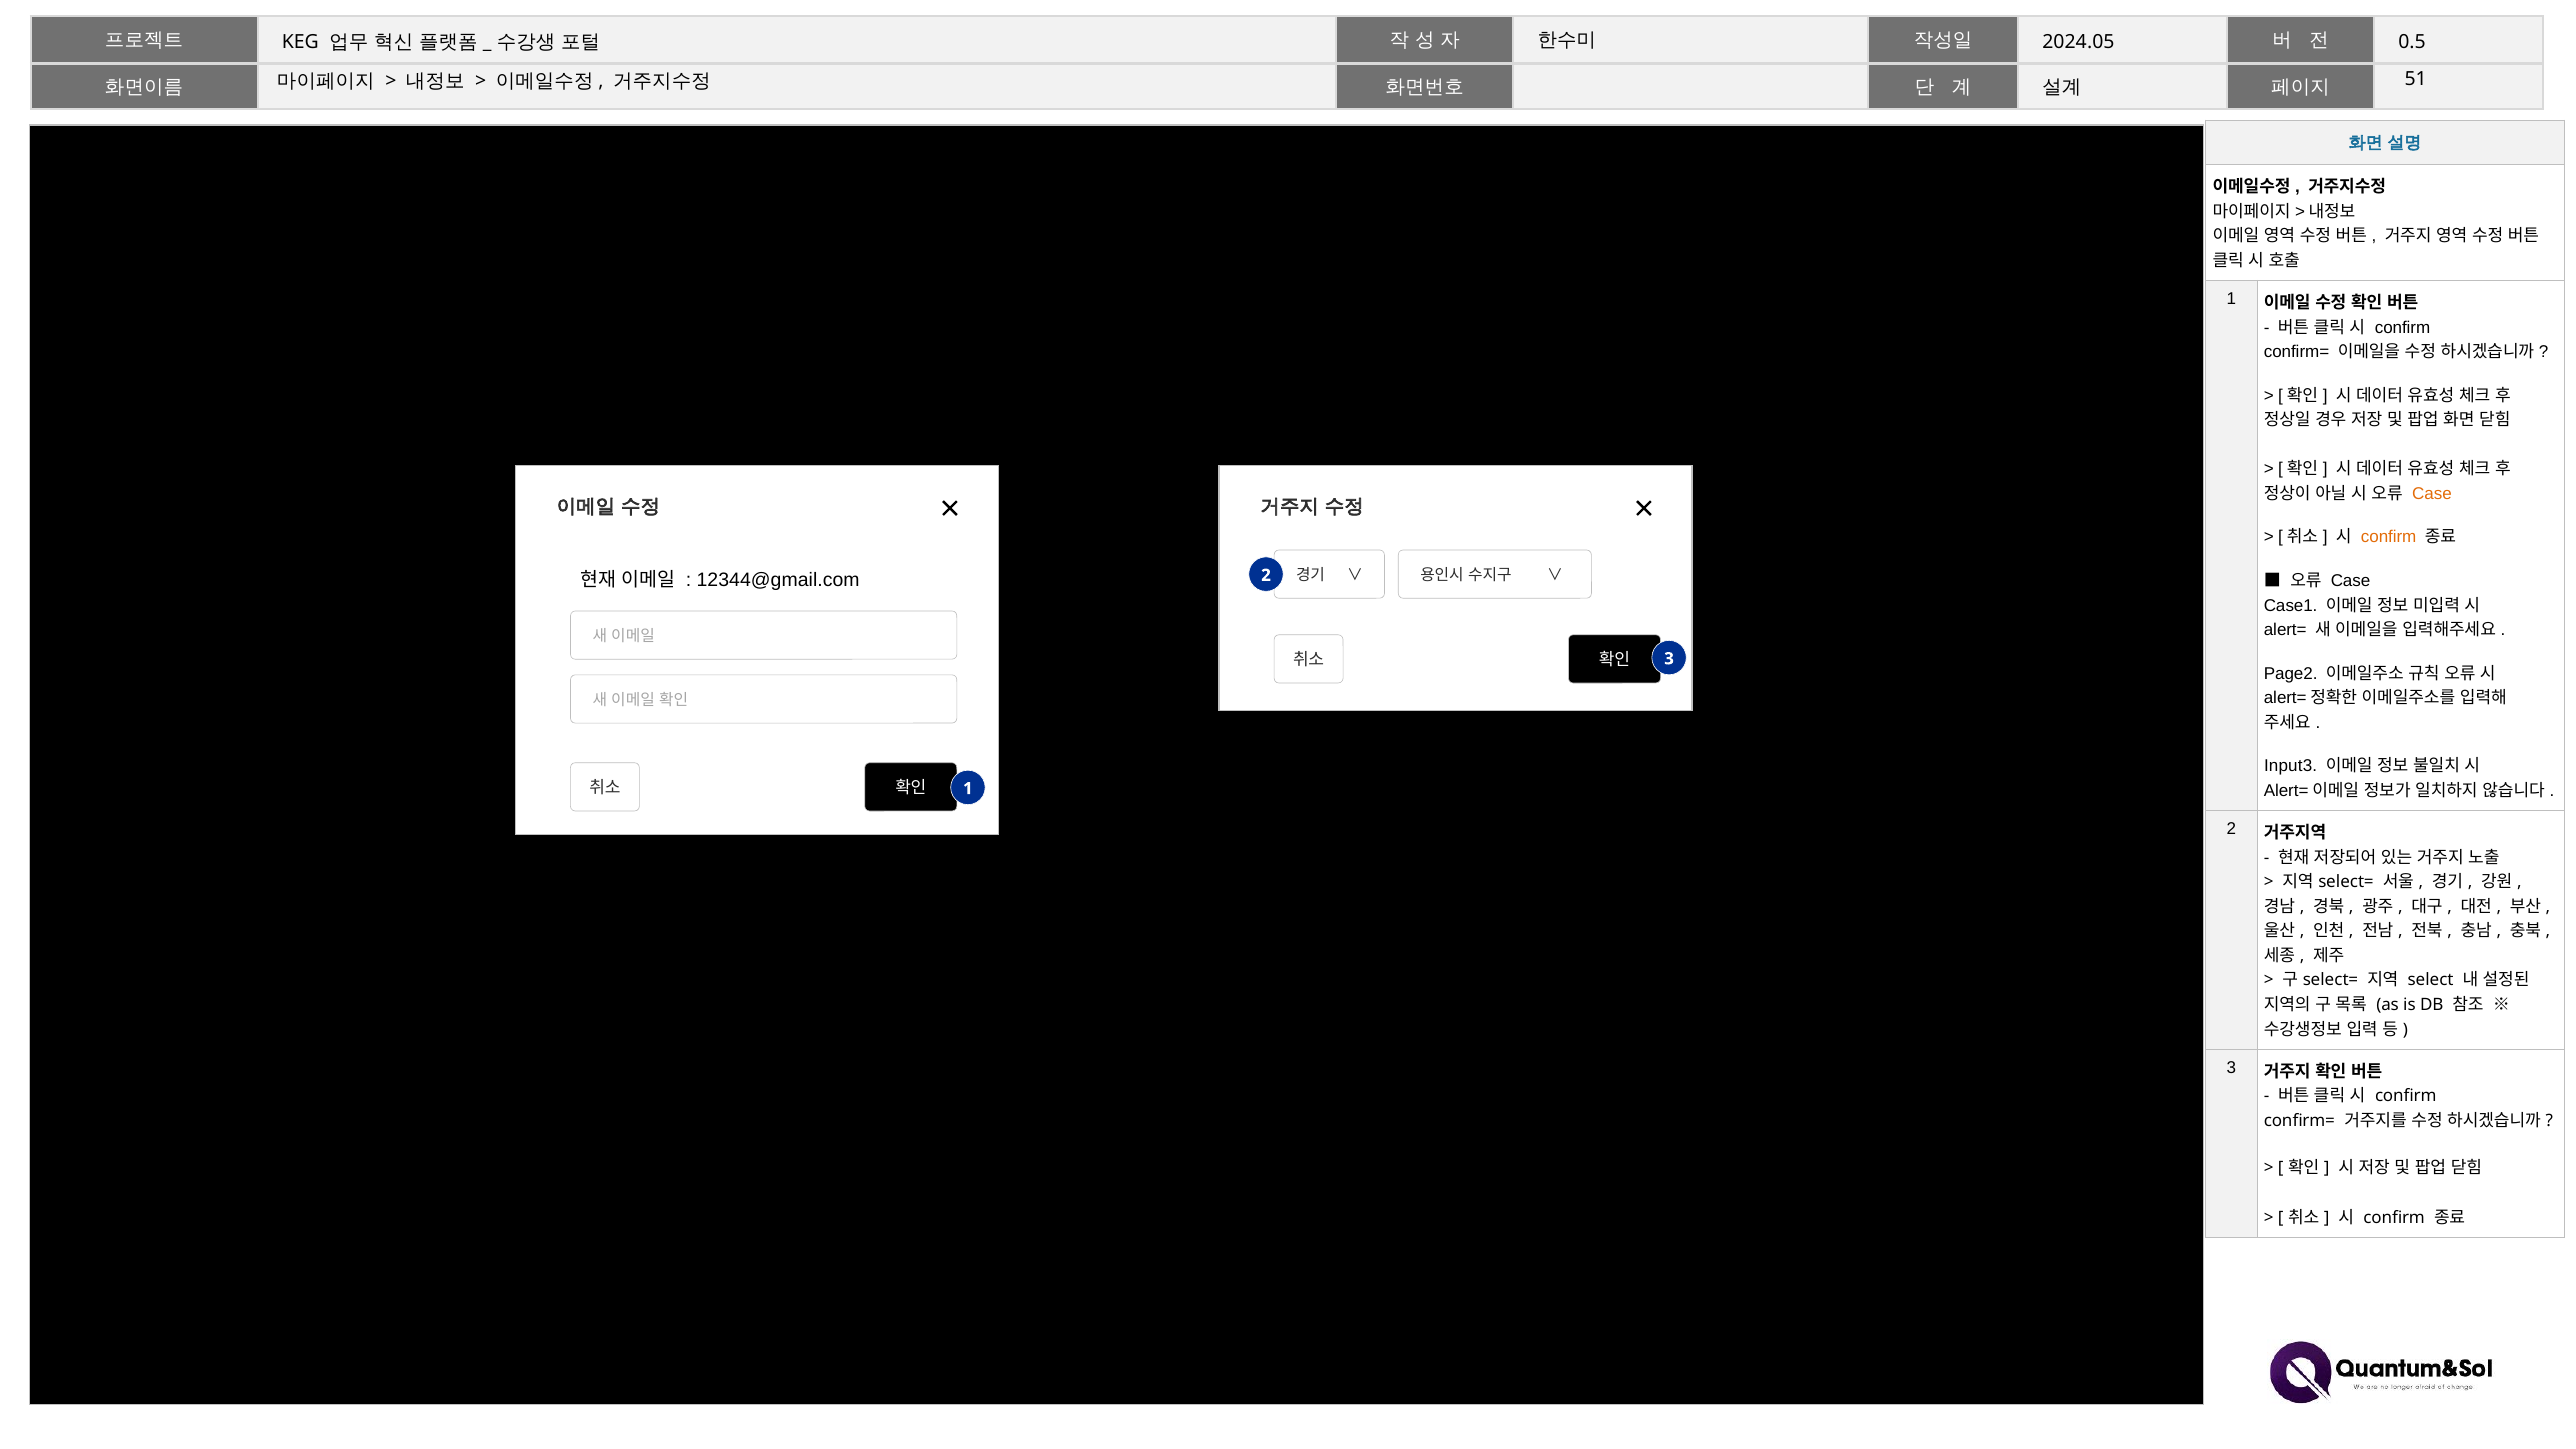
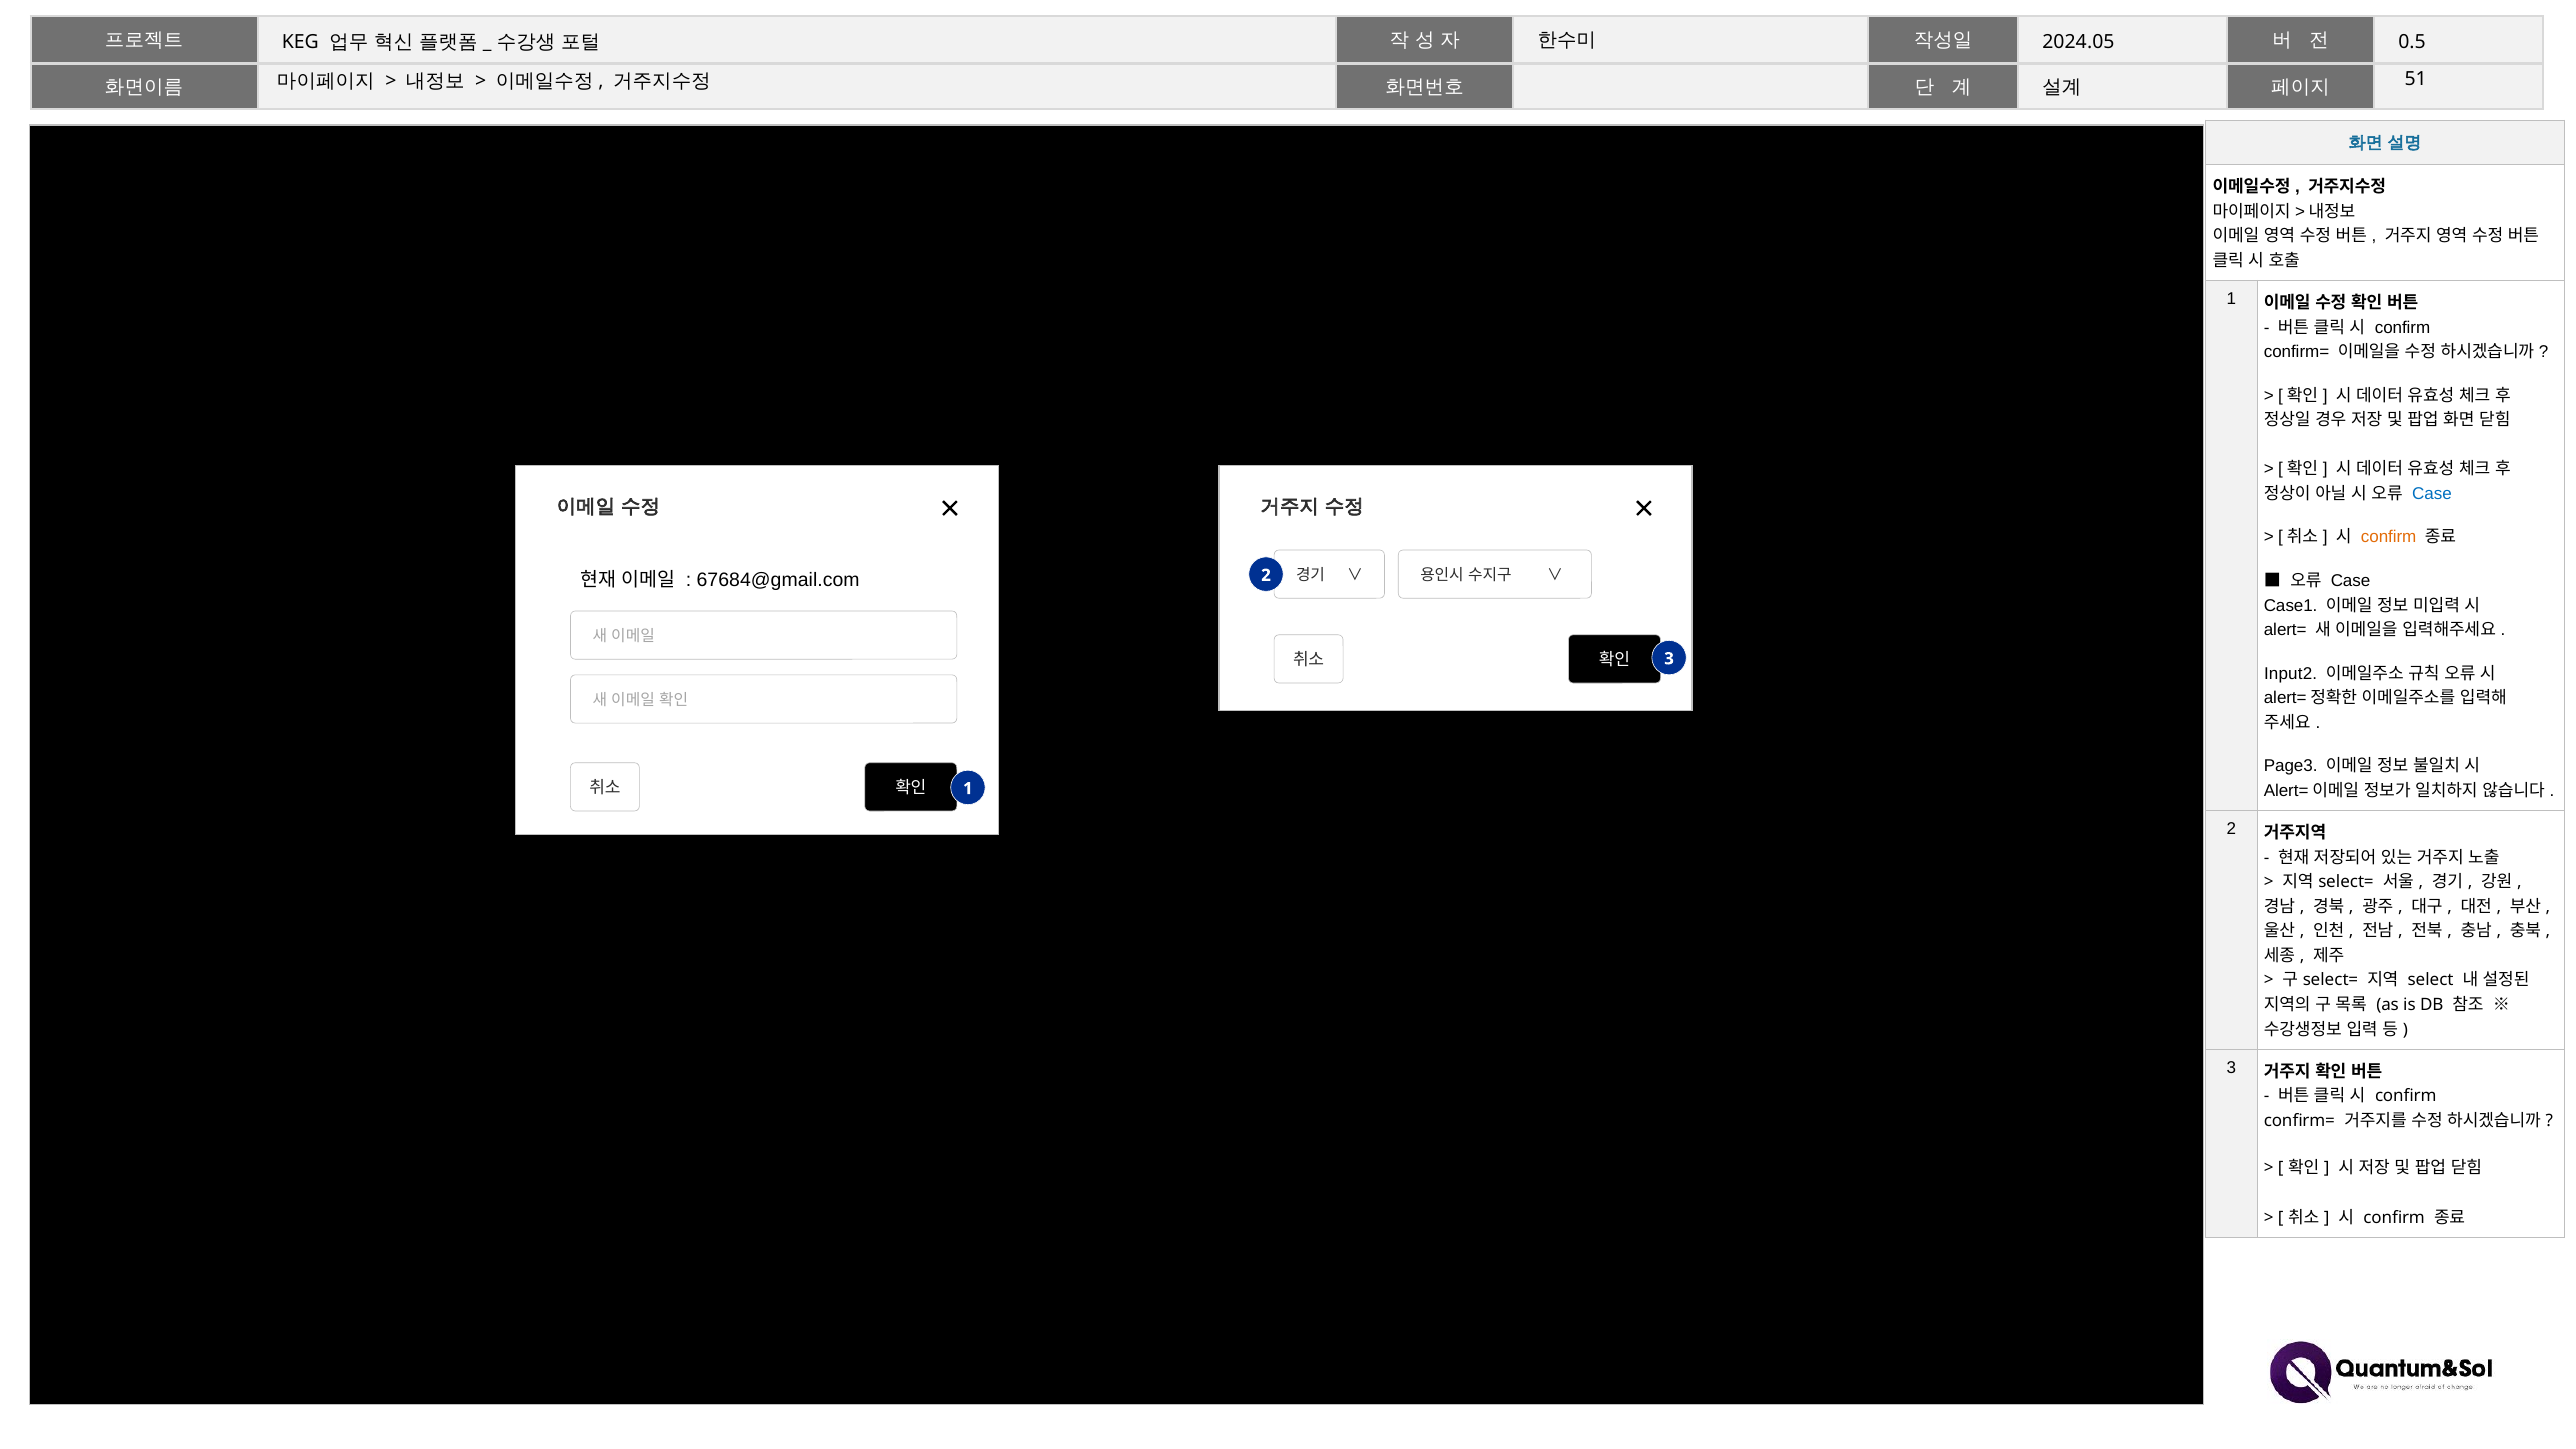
Case at (2432, 494) colour: orange -> blue
12344@gmail.com: 12344@gmail.com -> 67684@gmail.com
Page2: Page2 -> Input2
Input3: Input3 -> Page3
